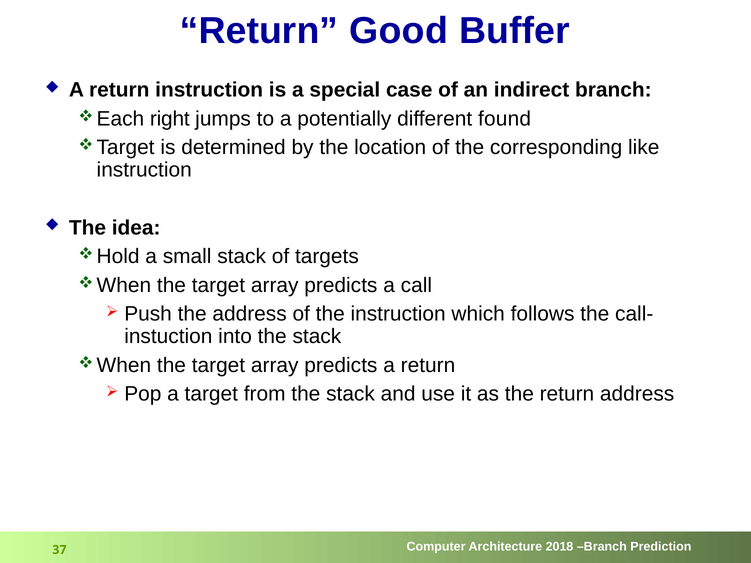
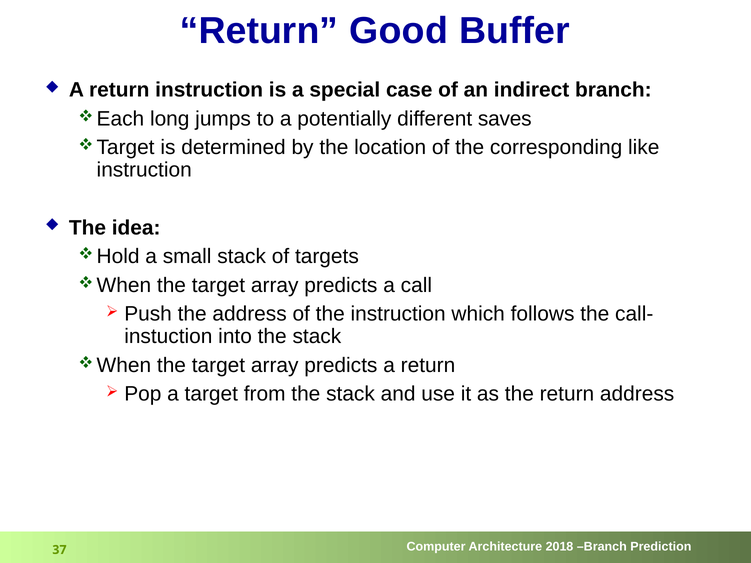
right: right -> long
found: found -> saves
